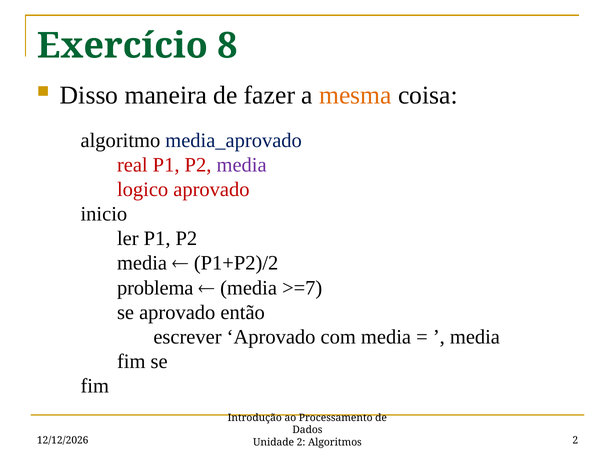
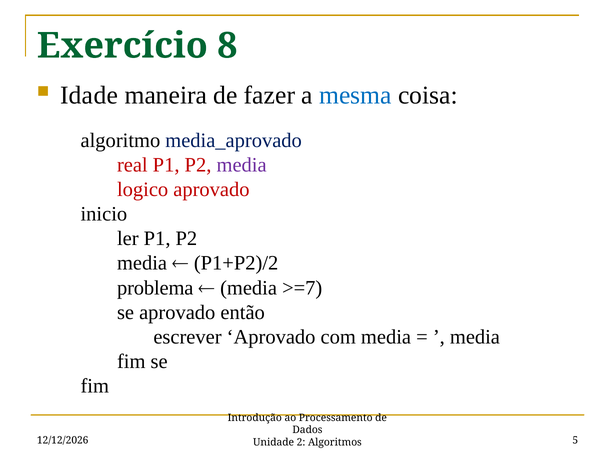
Disso: Disso -> Idade
mesma colour: orange -> blue
Algoritmos 2: 2 -> 5
